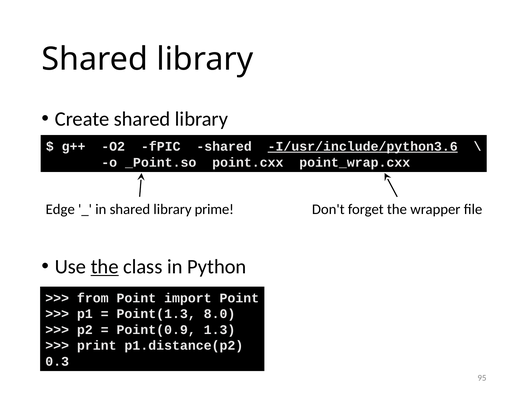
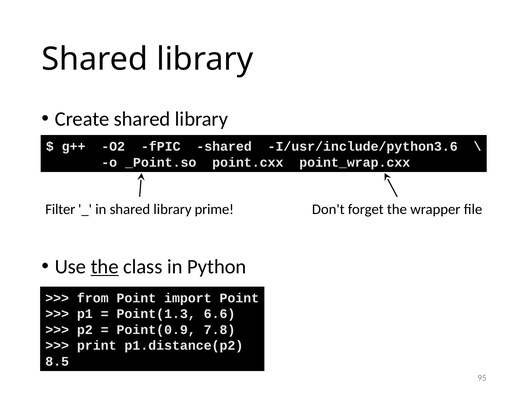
I/usr/include/python3.6 underline: present -> none
Edge: Edge -> Filter
8.0: 8.0 -> 6.6
1.3: 1.3 -> 7.8
0.3: 0.3 -> 8.5
